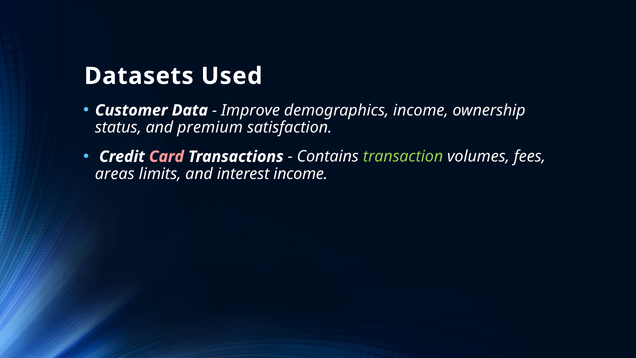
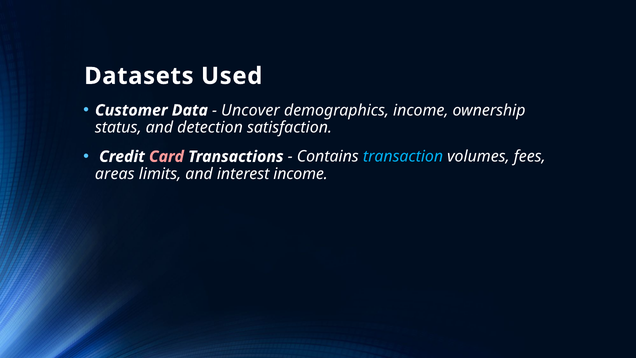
Improve: Improve -> Uncover
premium: premium -> detection
transaction colour: light green -> light blue
